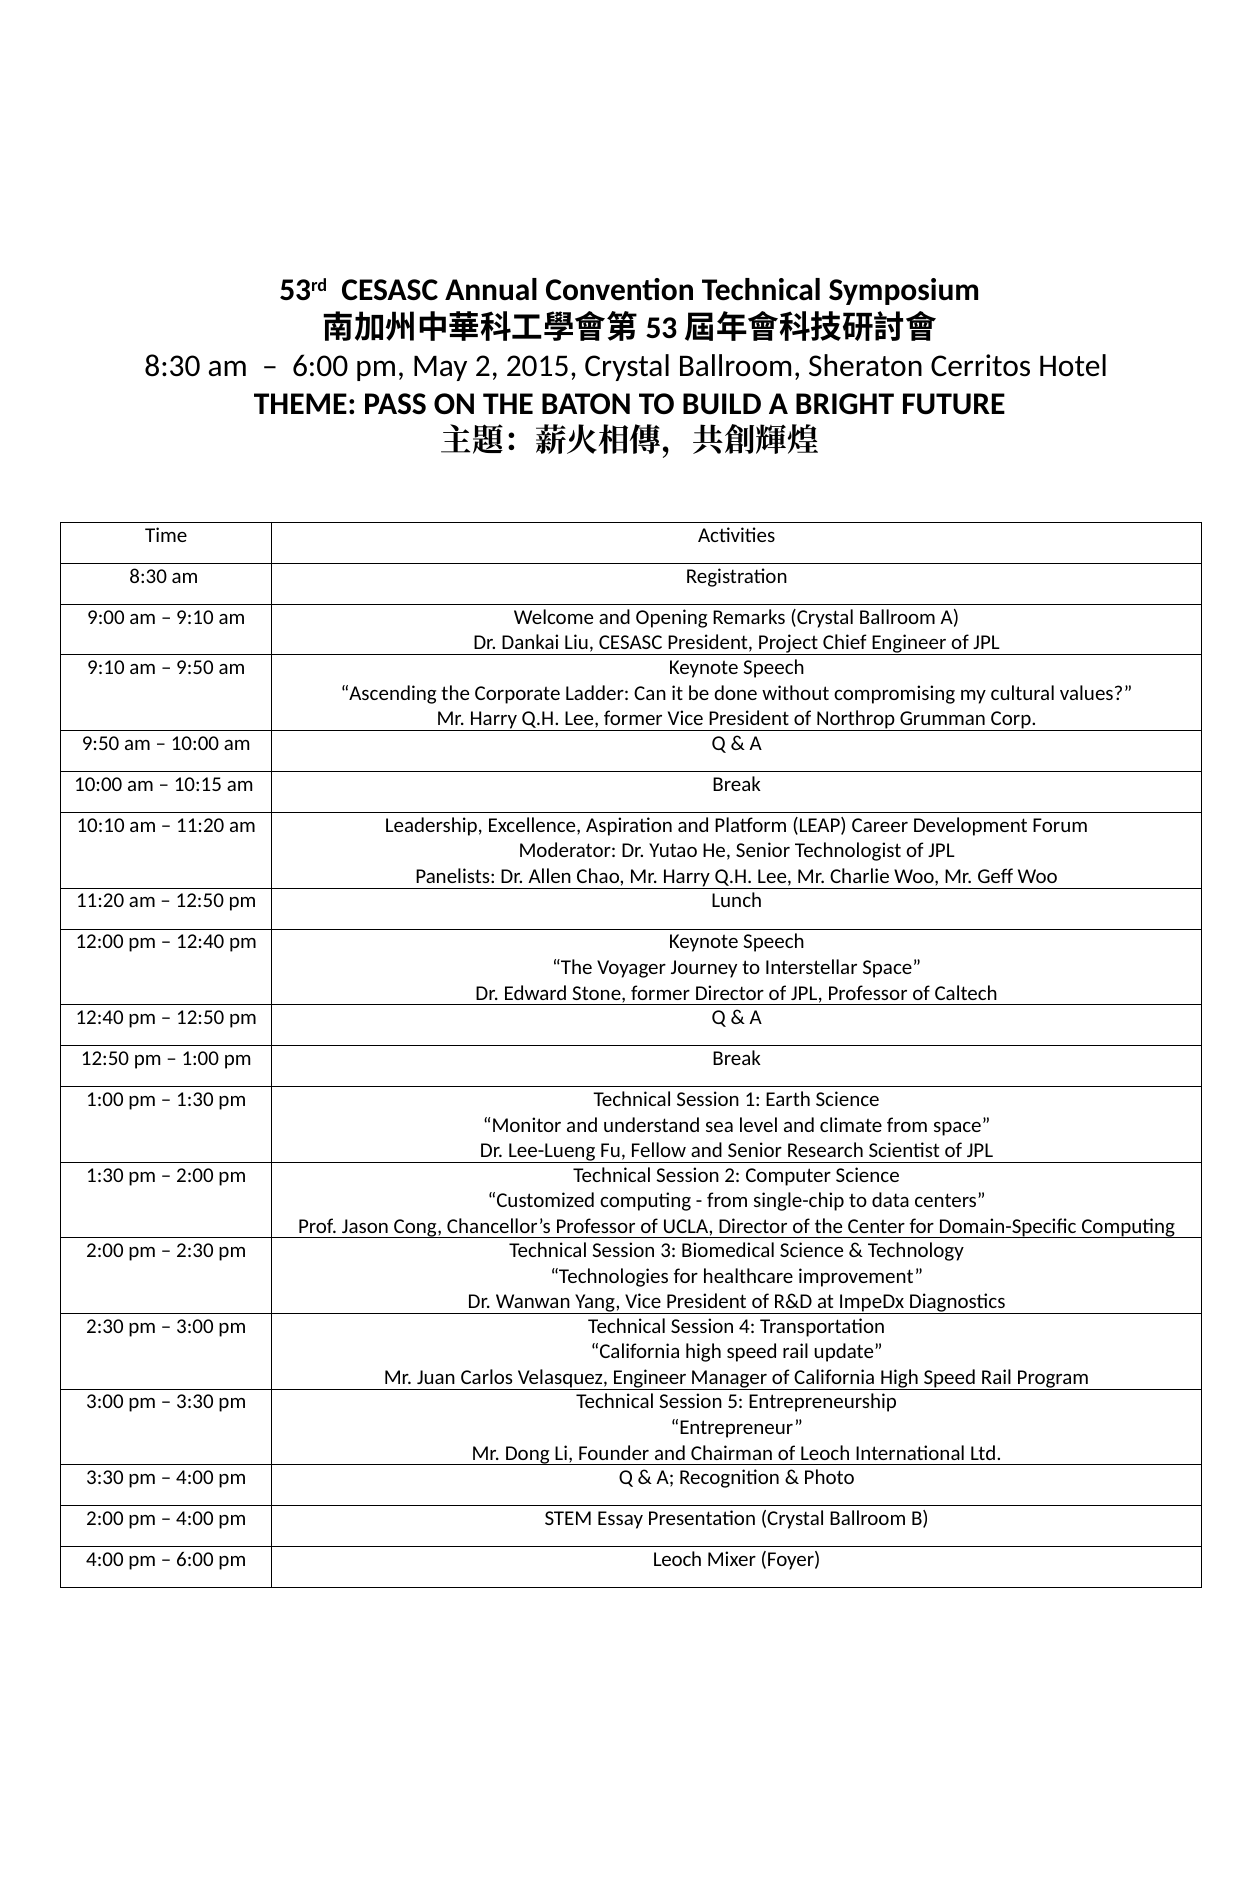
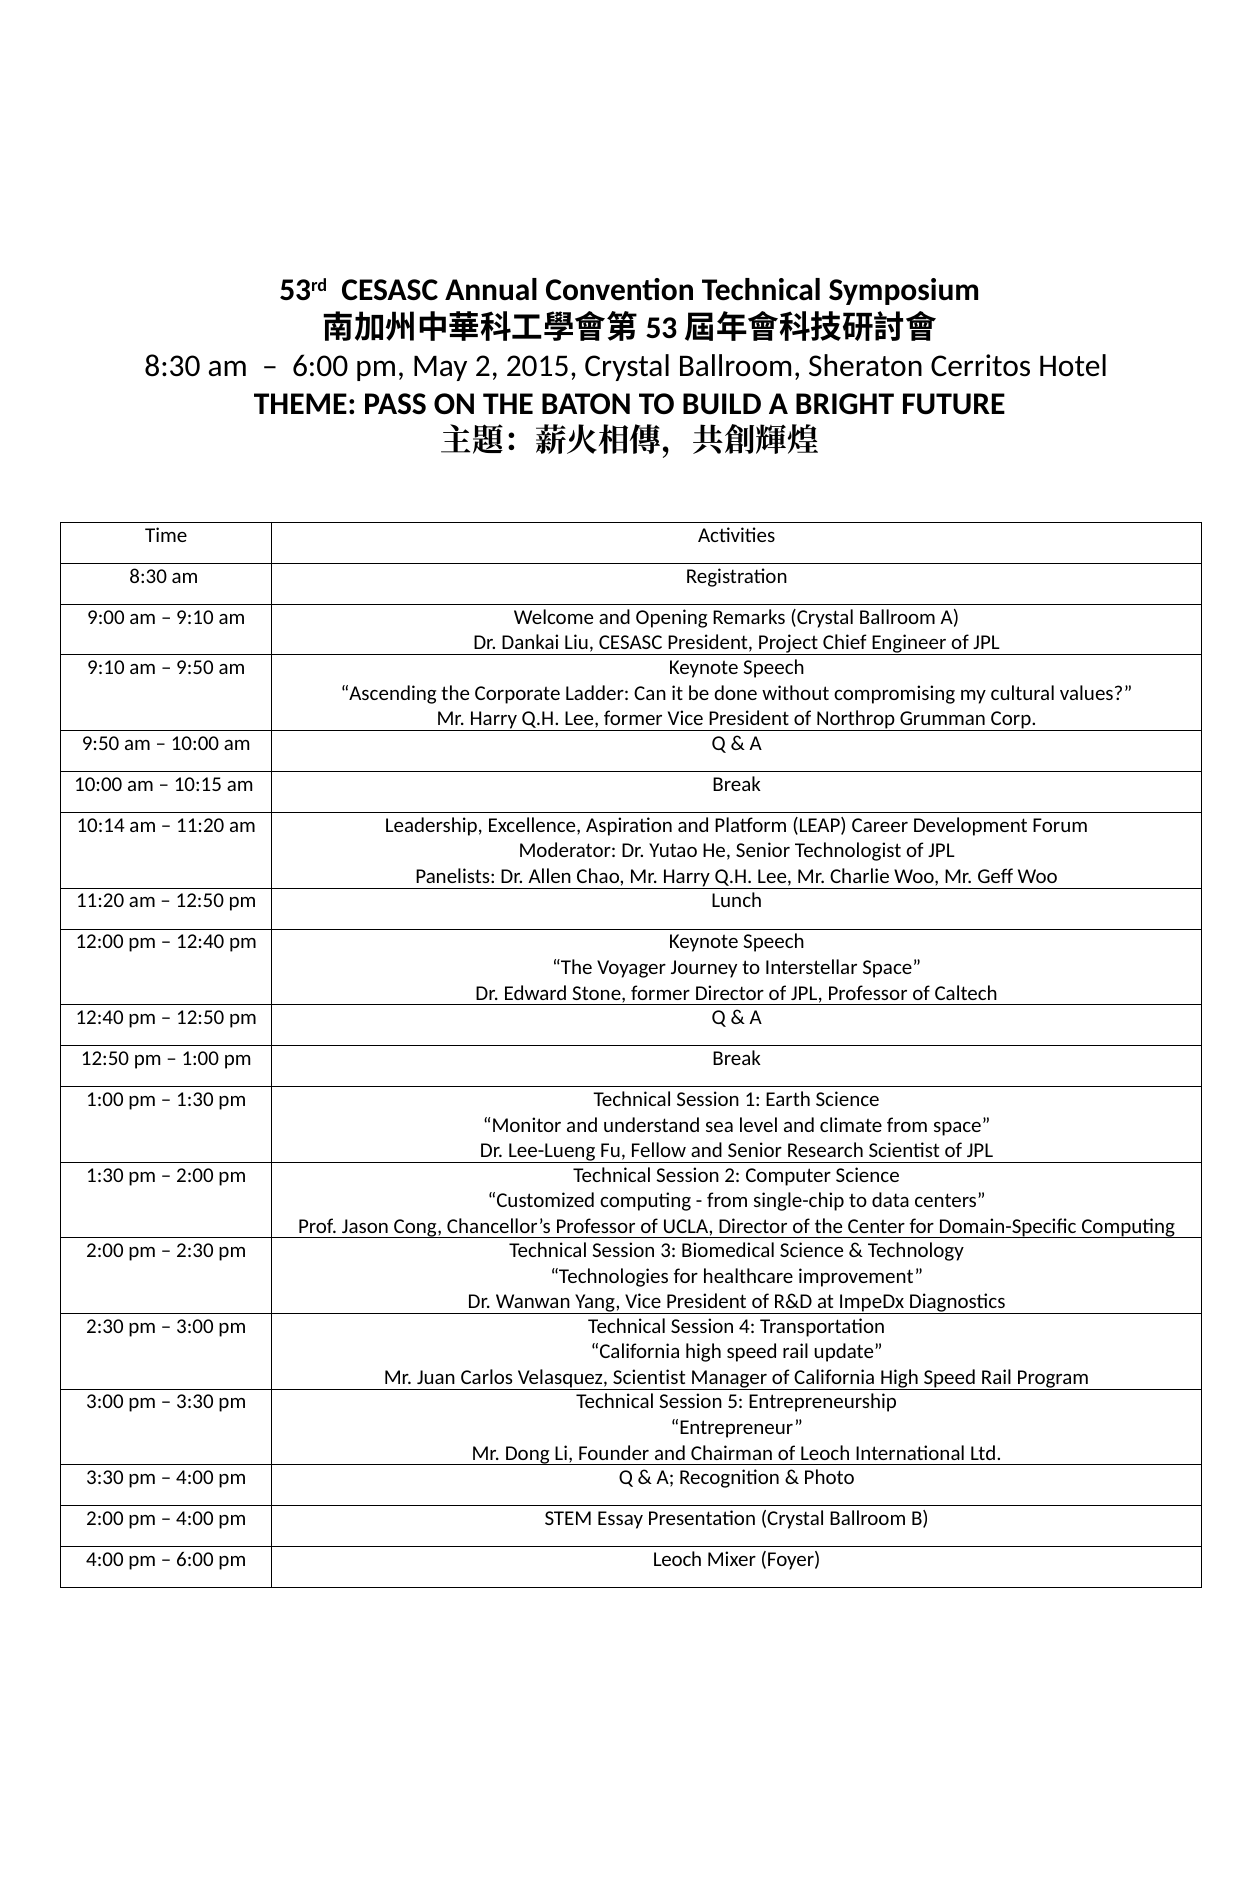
10:10: 10:10 -> 10:14
Velasquez Engineer: Engineer -> Scientist
